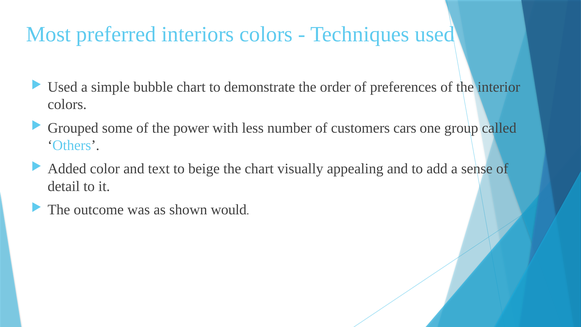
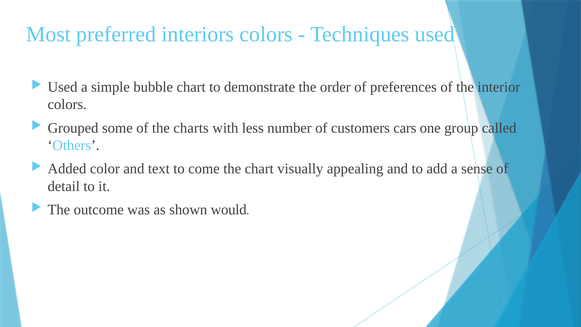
power: power -> charts
beige: beige -> come
